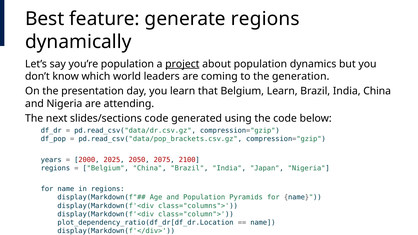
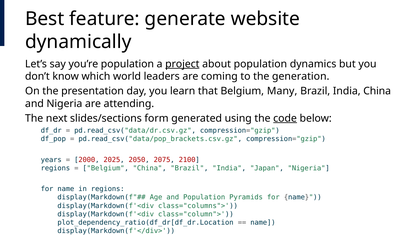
generate regions: regions -> website
Belgium Learn: Learn -> Many
slides/sections code: code -> form
code at (285, 118) underline: none -> present
